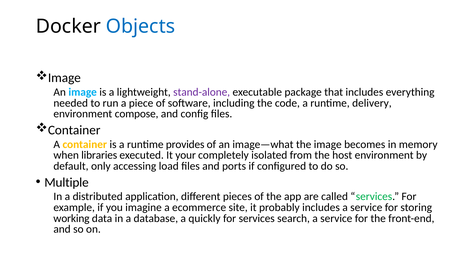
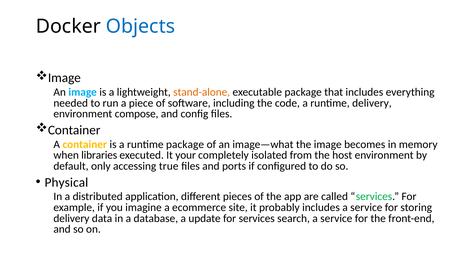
stand-alone colour: purple -> orange
runtime provides: provides -> package
load: load -> true
Multiple: Multiple -> Physical
working at (71, 219): working -> delivery
quickly: quickly -> update
